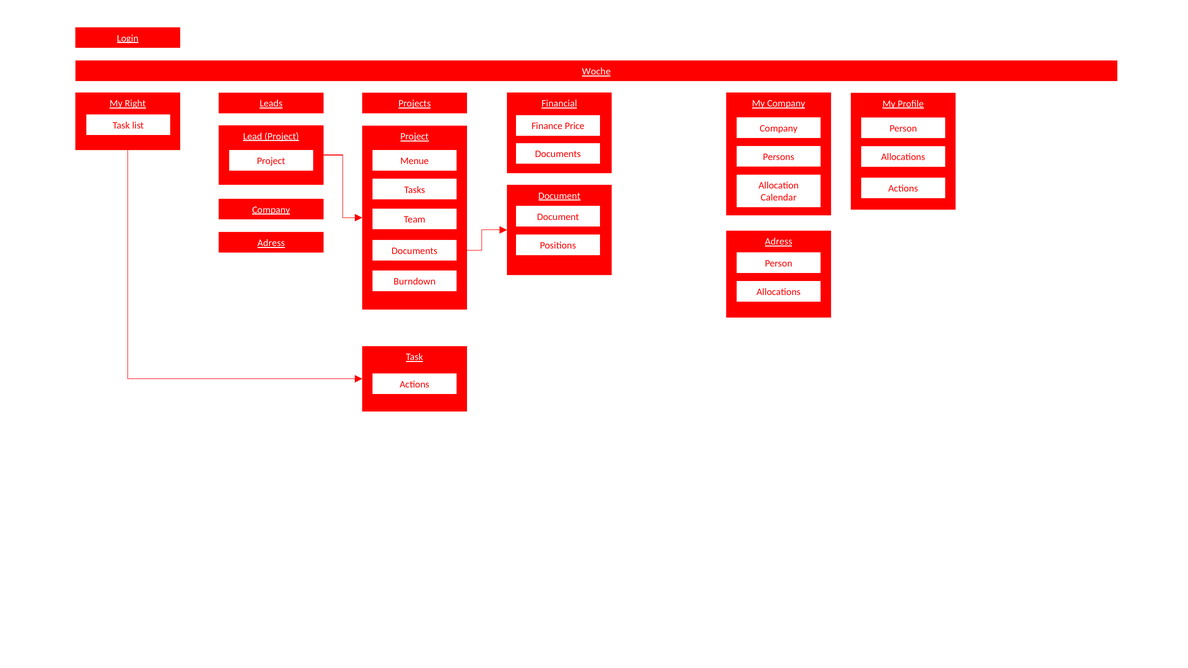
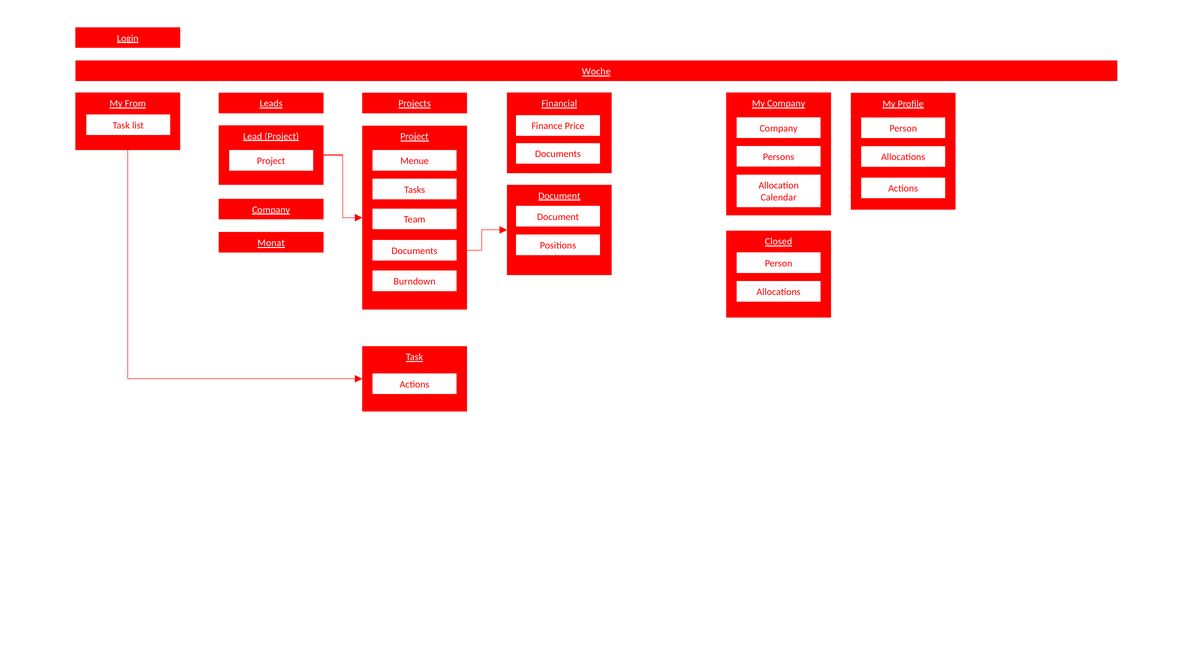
Right: Right -> From
Adress at (779, 242): Adress -> Closed
Adress at (271, 243): Adress -> Monat
